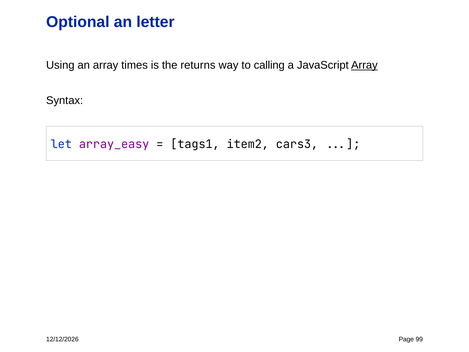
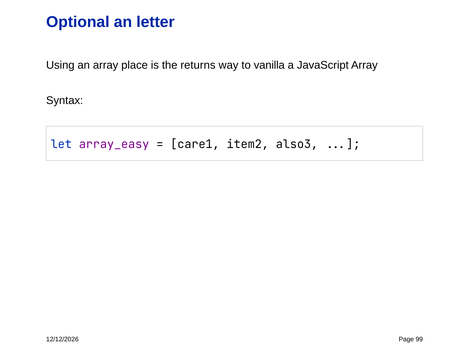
times: times -> place
calling: calling -> vanilla
Array at (364, 65) underline: present -> none
tags1: tags1 -> care1
cars3: cars3 -> also3
